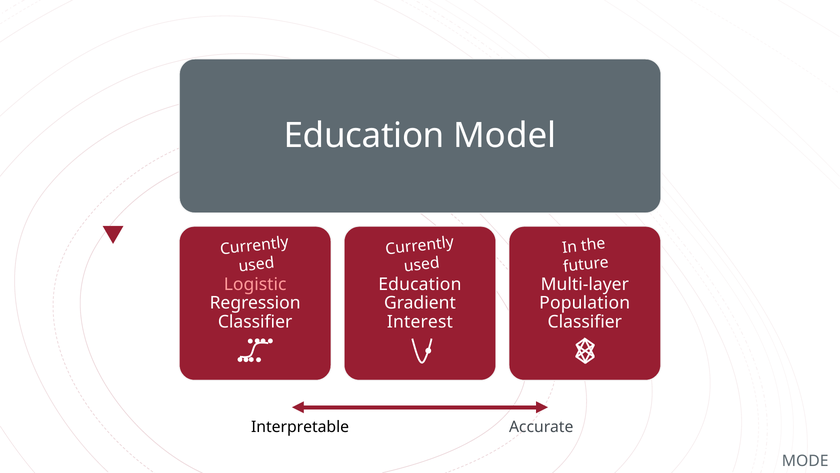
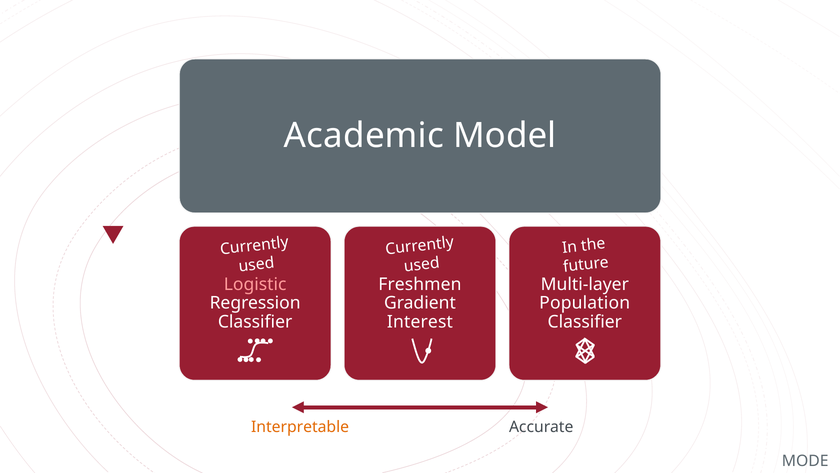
Education at (364, 136): Education -> Academic
Education at (420, 284): Education -> Freshmen
Interpretable colour: black -> orange
